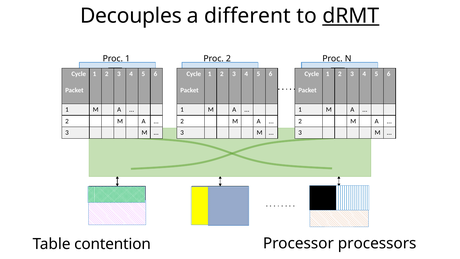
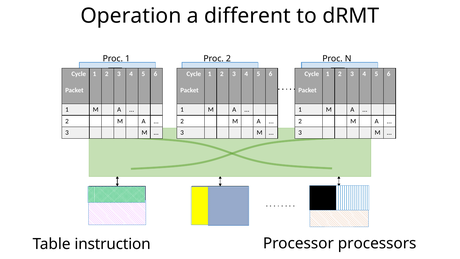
Decouples: Decouples -> Operation
dRMT underline: present -> none
contention: contention -> instruction
